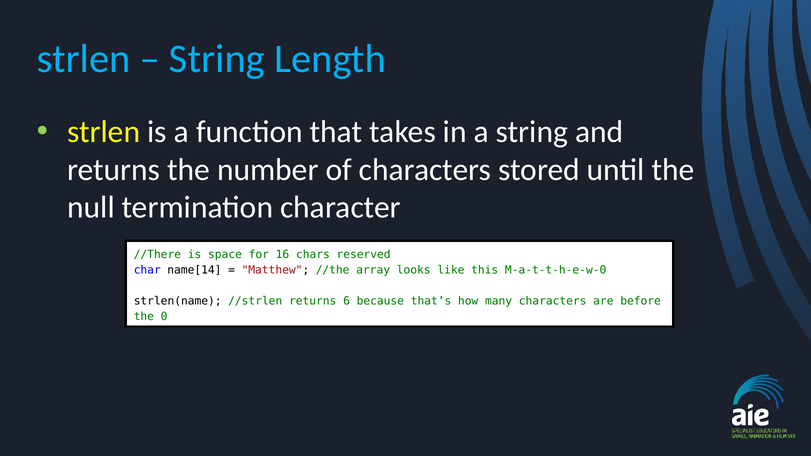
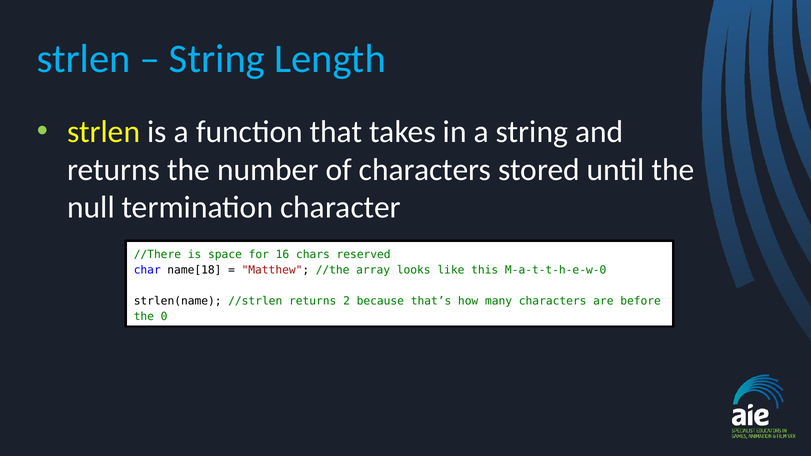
name[14: name[14 -> name[18
6: 6 -> 2
